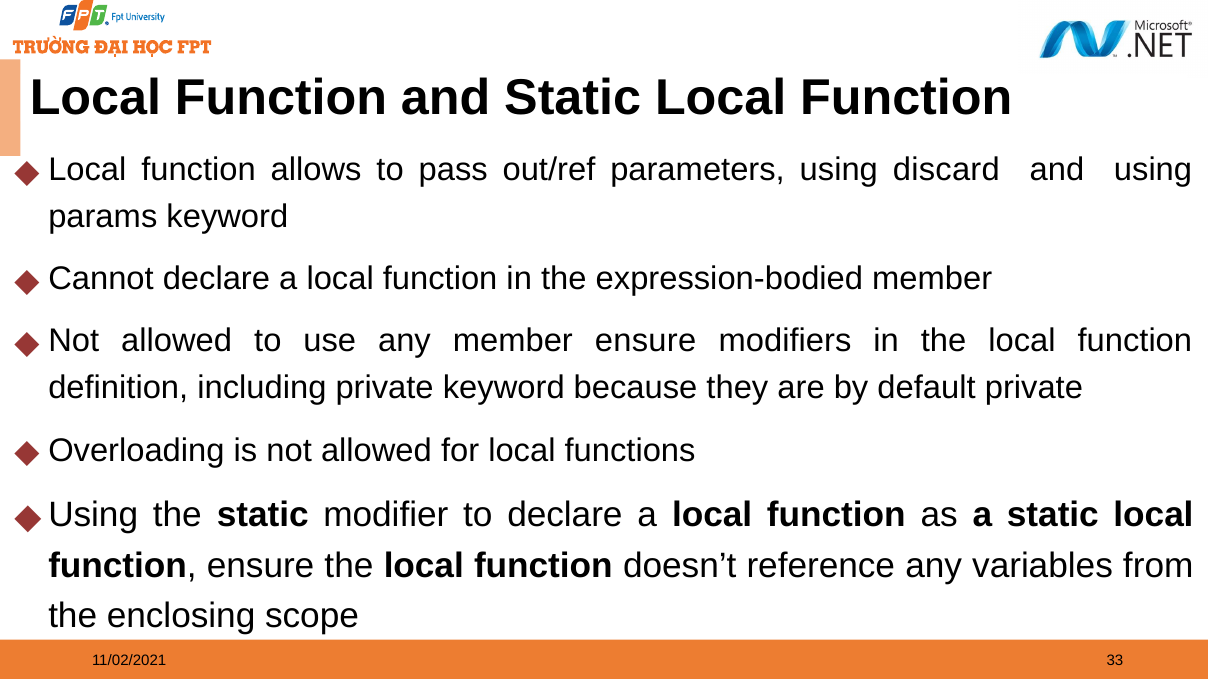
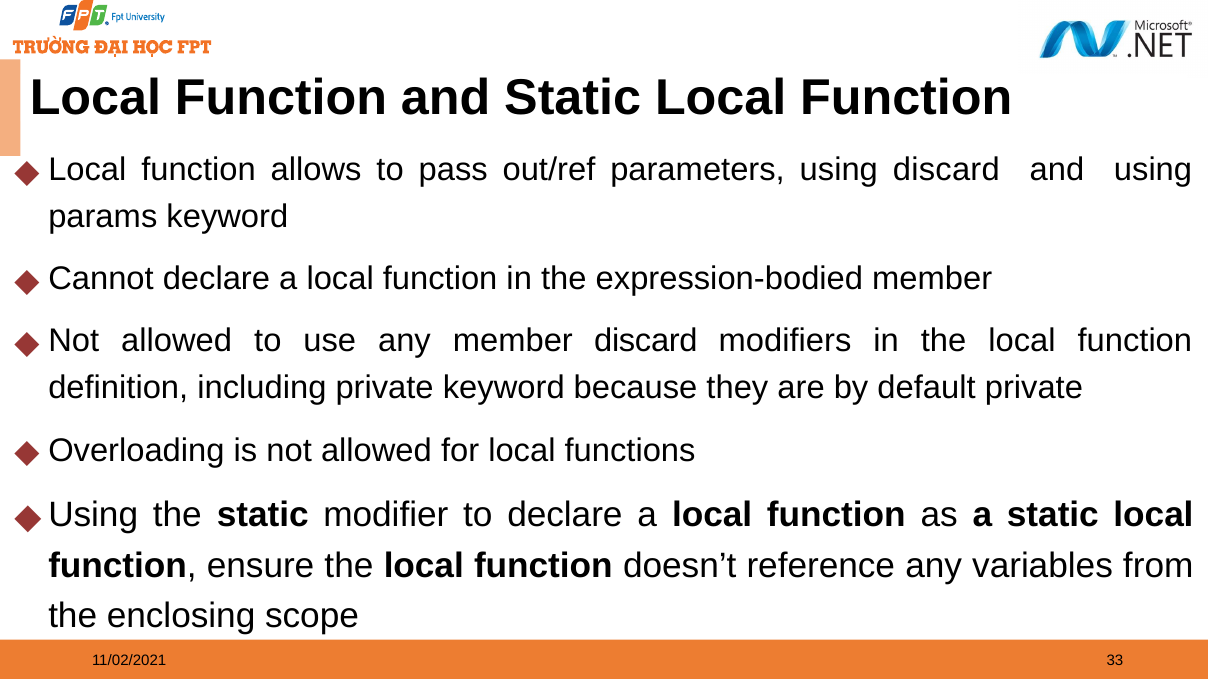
member ensure: ensure -> discard
